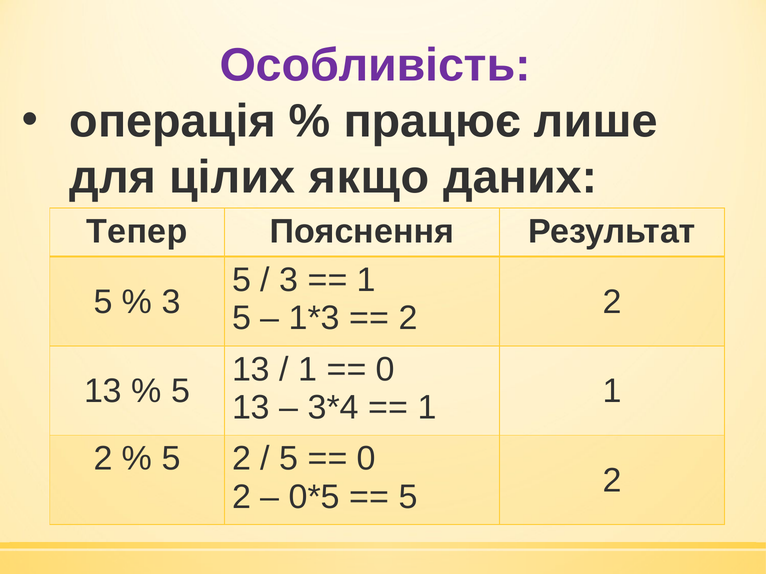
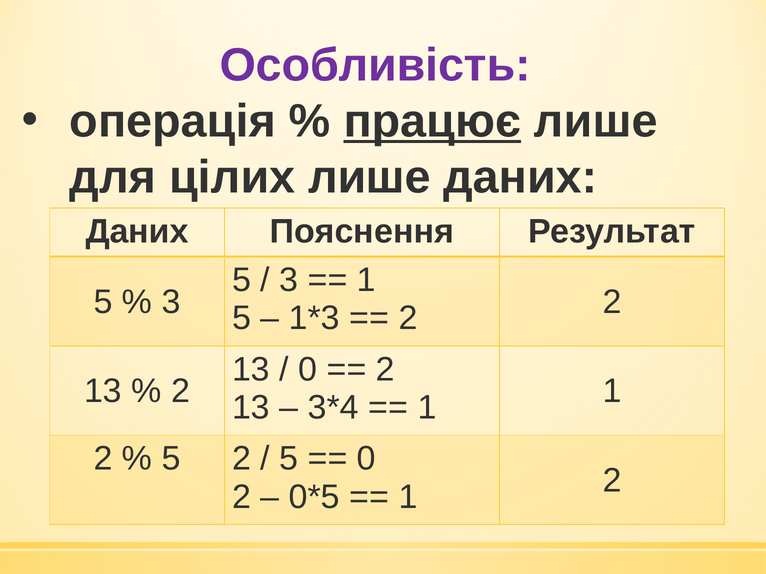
працює underline: none -> present
цілих якщо: якщо -> лише
Тепер at (137, 232): Тепер -> Даних
1 at (308, 370): 1 -> 0
0 at (385, 370): 0 -> 2
5 at (181, 391): 5 -> 2
5 at (408, 497): 5 -> 1
